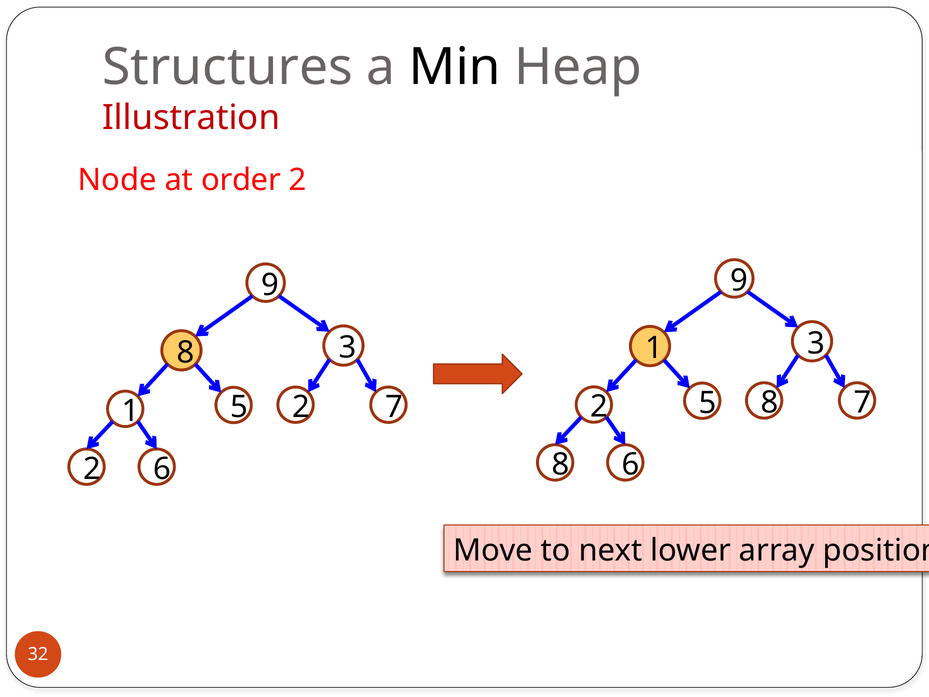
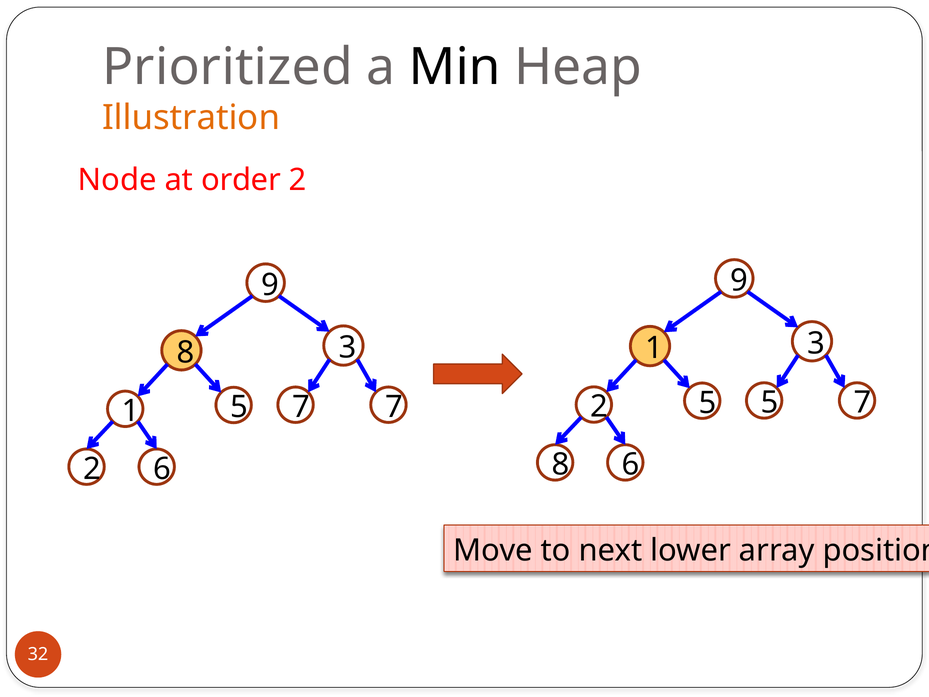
Structures: Structures -> Prioritized
Illustration colour: red -> orange
5 8: 8 -> 5
5 2: 2 -> 7
